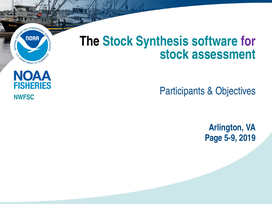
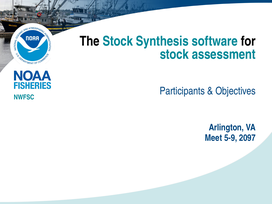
for colour: purple -> black
Page: Page -> Meet
2019: 2019 -> 2097
